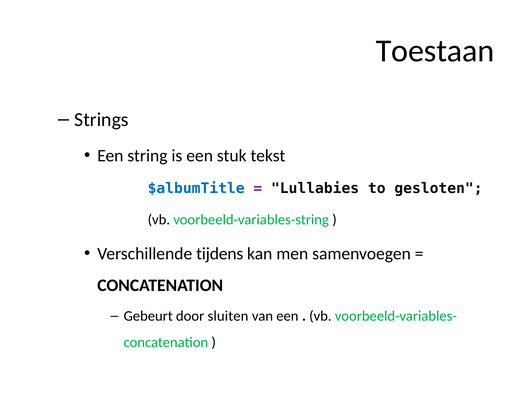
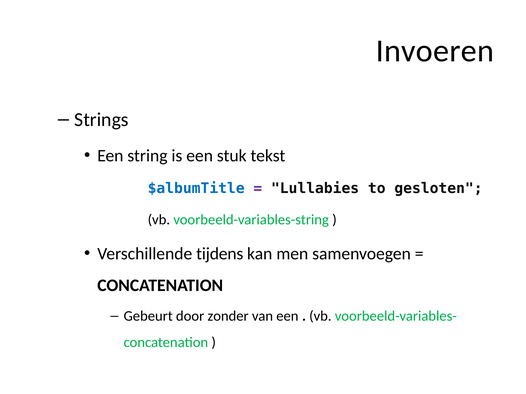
Toestaan: Toestaan -> Invoeren
sluiten: sluiten -> zonder
